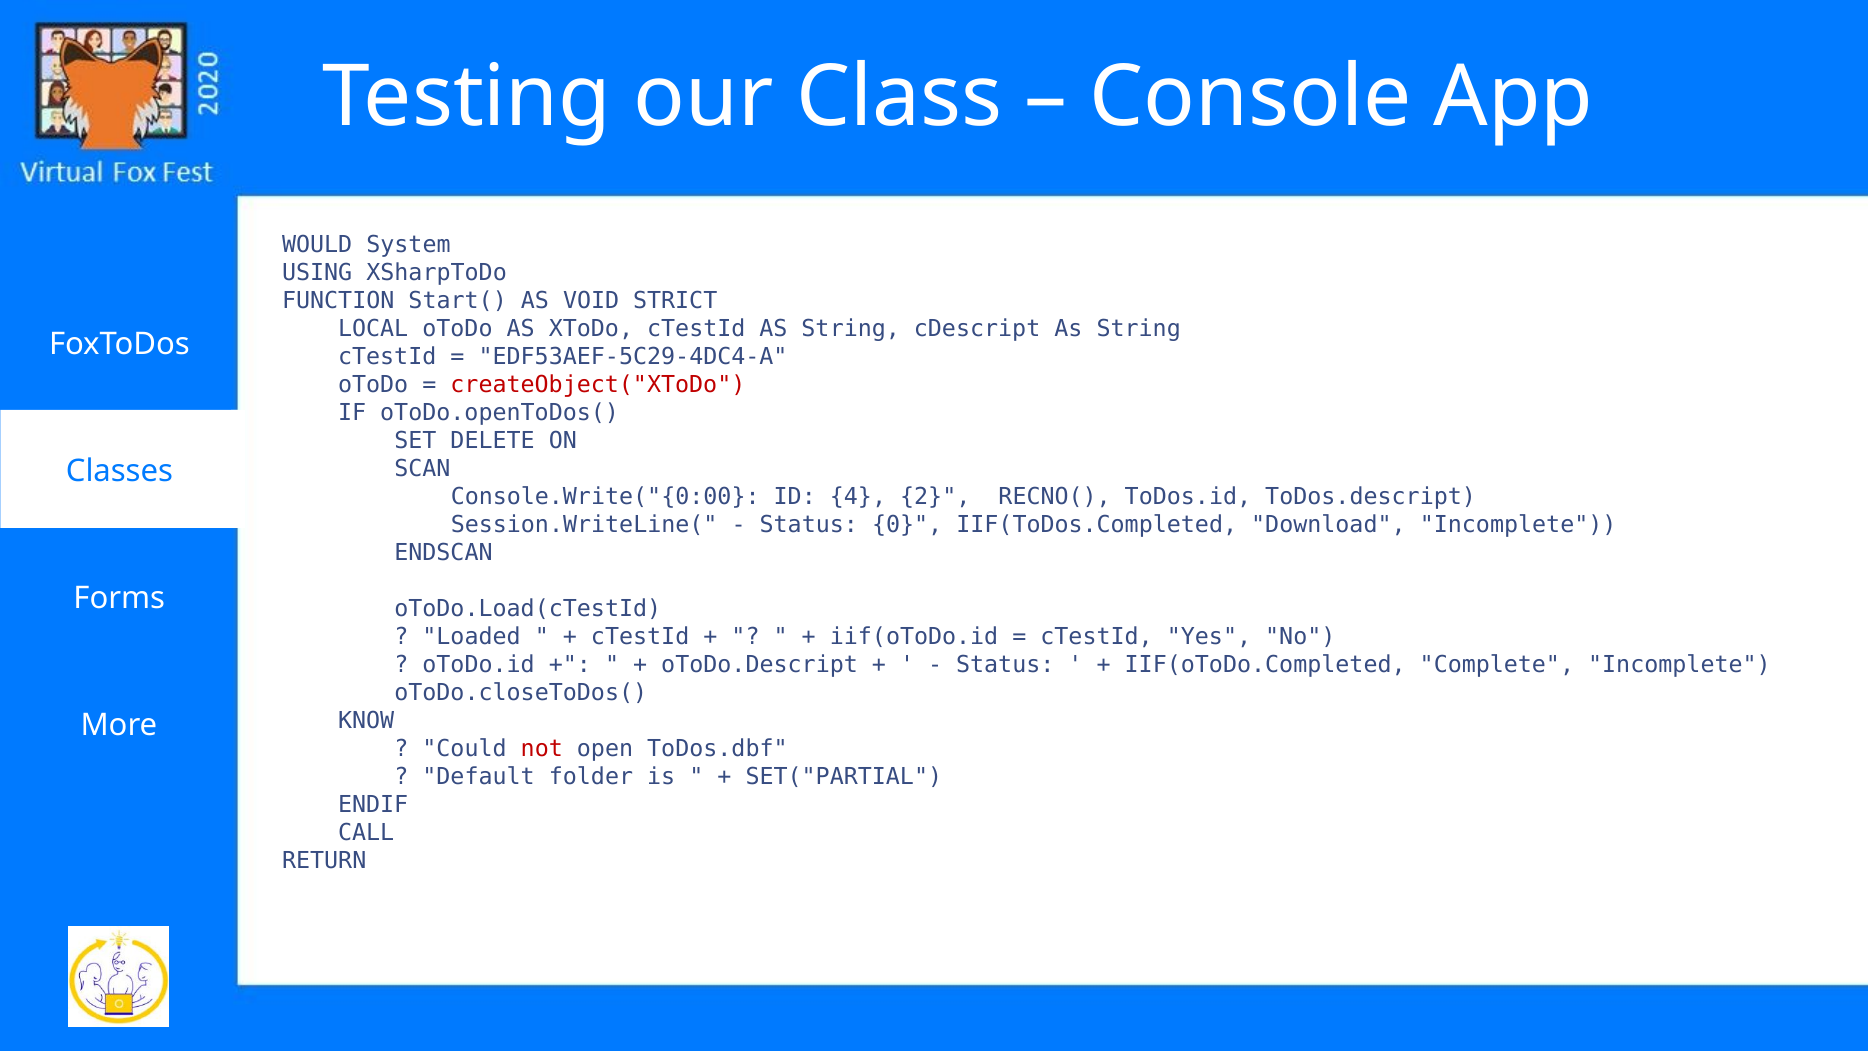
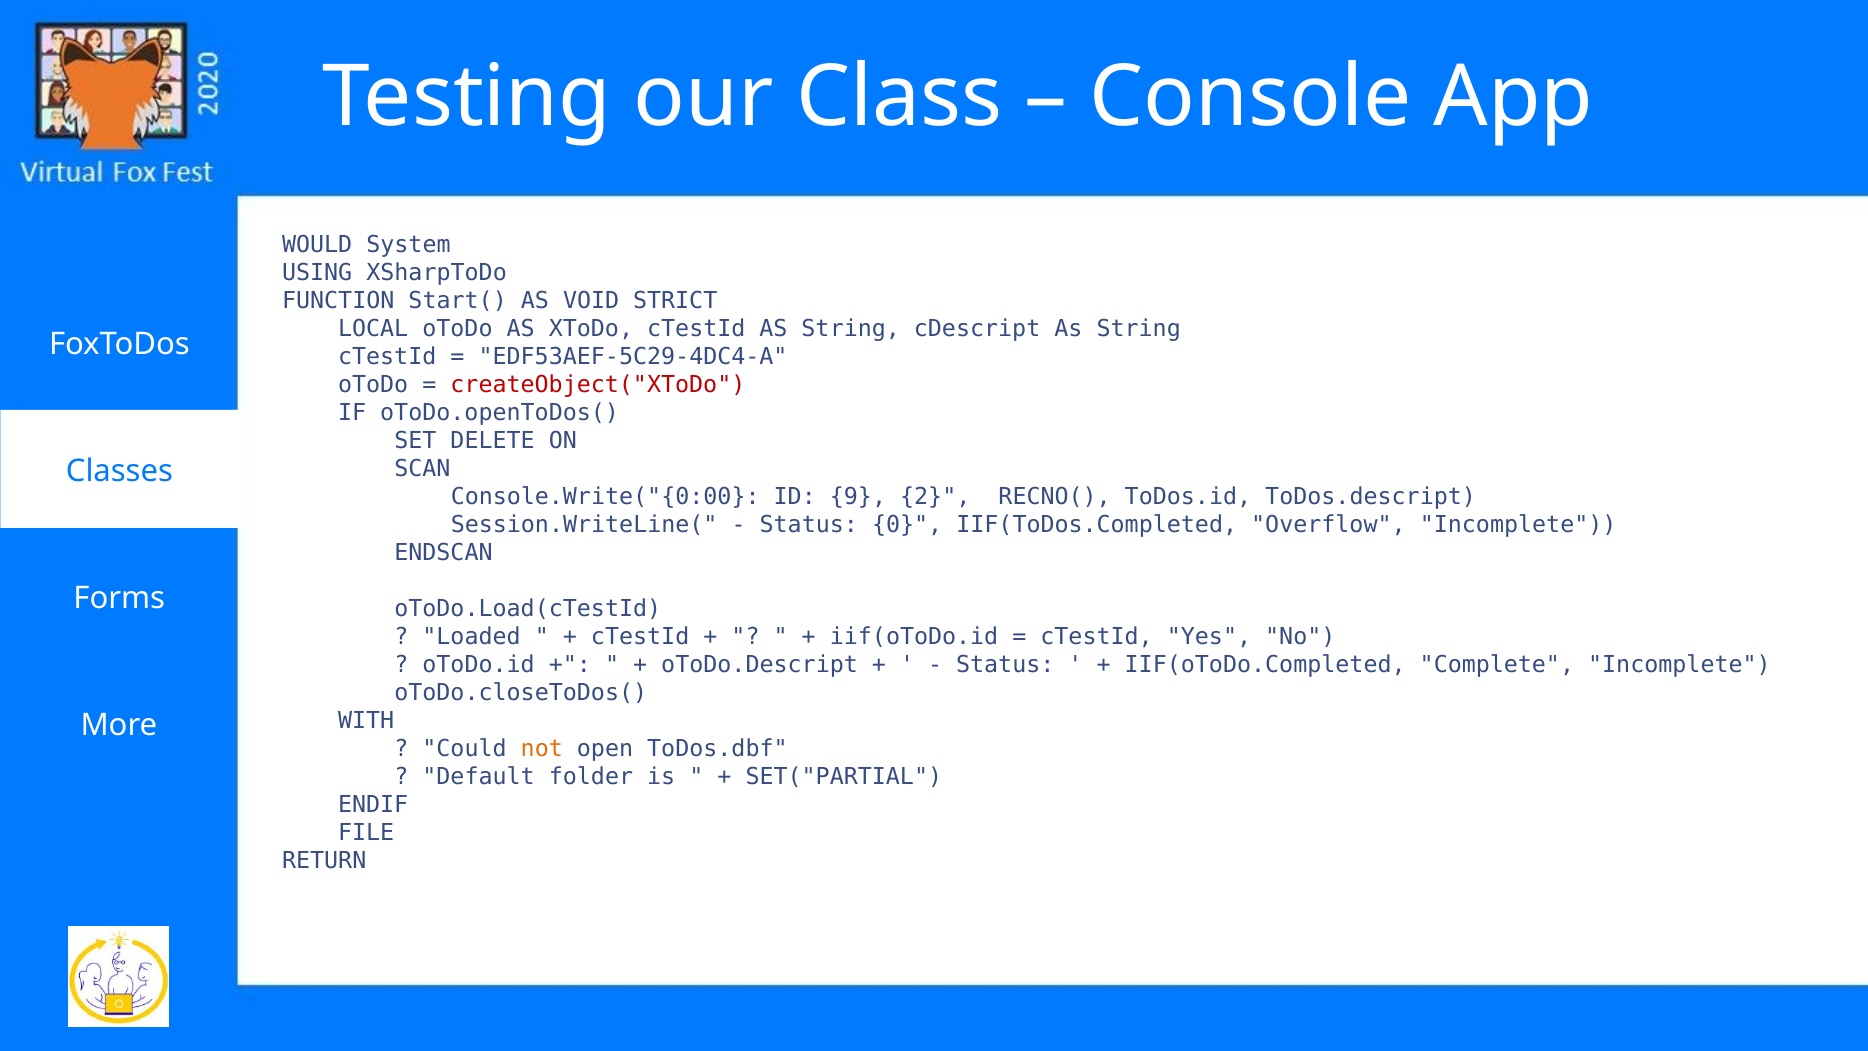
4: 4 -> 9
Download: Download -> Overflow
KNOW: KNOW -> WITH
not colour: red -> orange
CALL: CALL -> FILE
